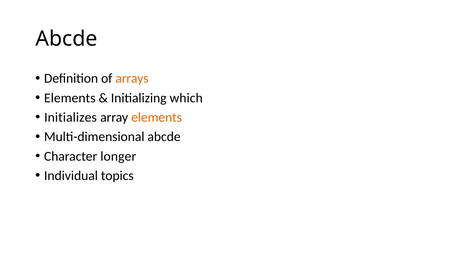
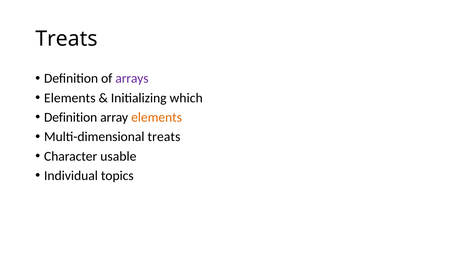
Abcde at (66, 39): Abcde -> Treats
arrays colour: orange -> purple
Initializes at (71, 117): Initializes -> Definition
Multi-dimensional abcde: abcde -> treats
longer: longer -> usable
